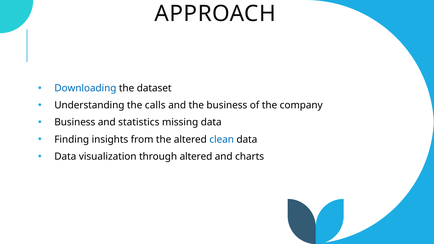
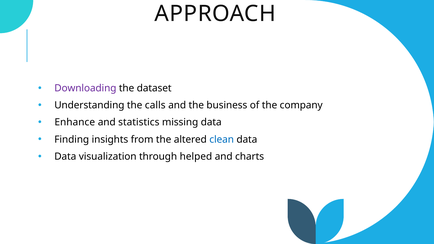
Downloading colour: blue -> purple
Business at (75, 122): Business -> Enhance
through altered: altered -> helped
